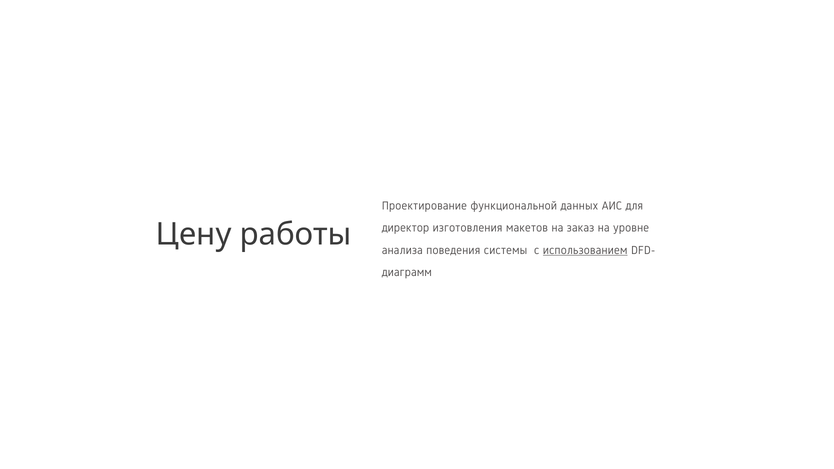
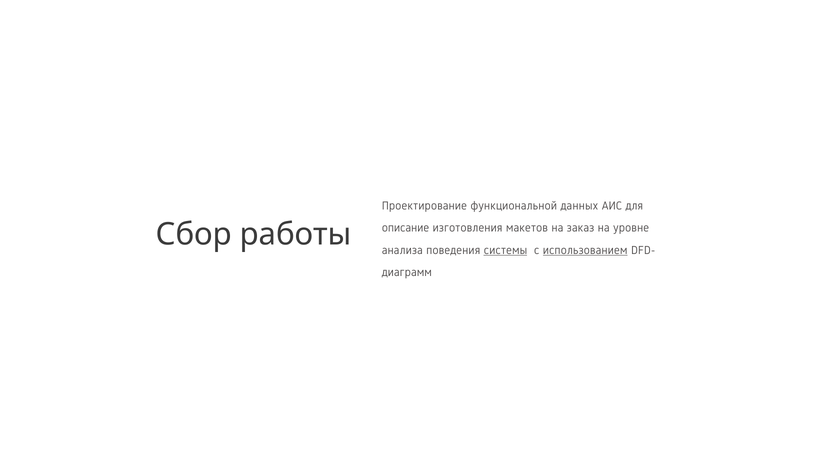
директор: директор -> описание
Цену: Цену -> Сбор
системы underline: none -> present
